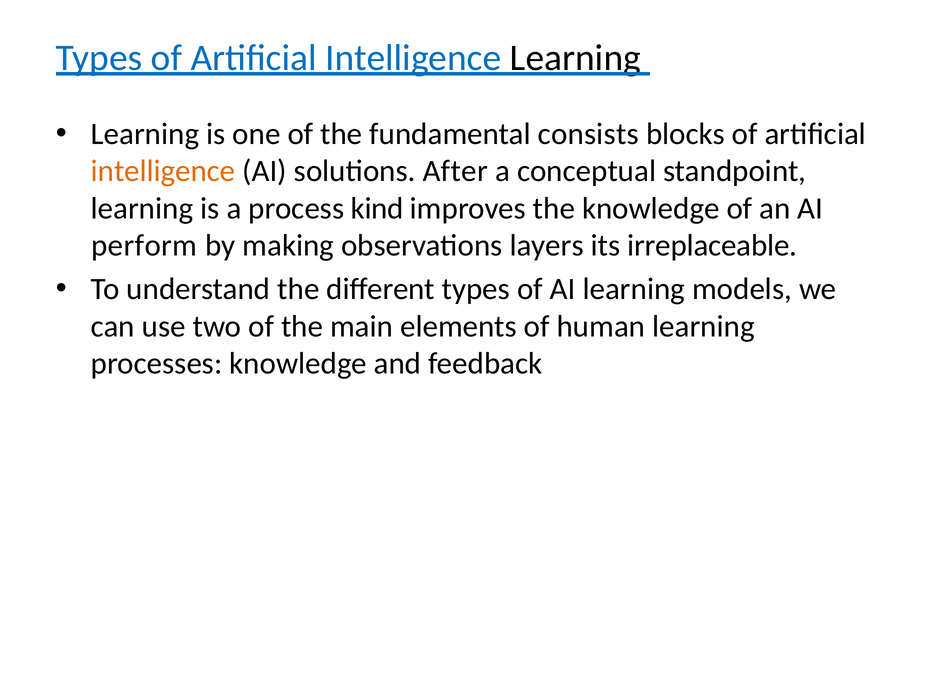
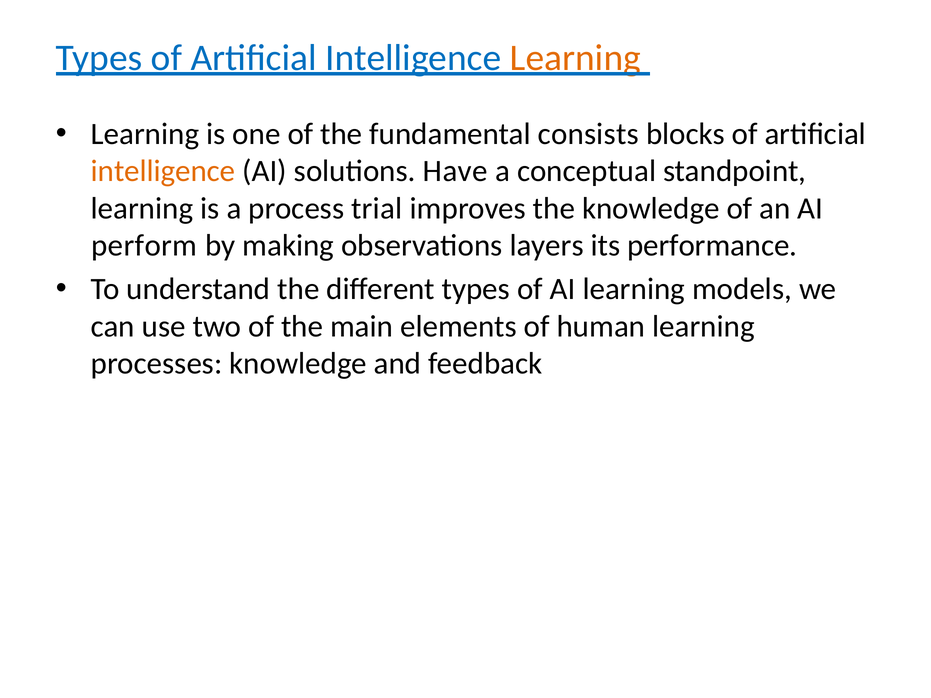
Learning at (575, 58) colour: black -> orange
After: After -> Have
kind: kind -> trial
irreplaceable: irreplaceable -> performance
